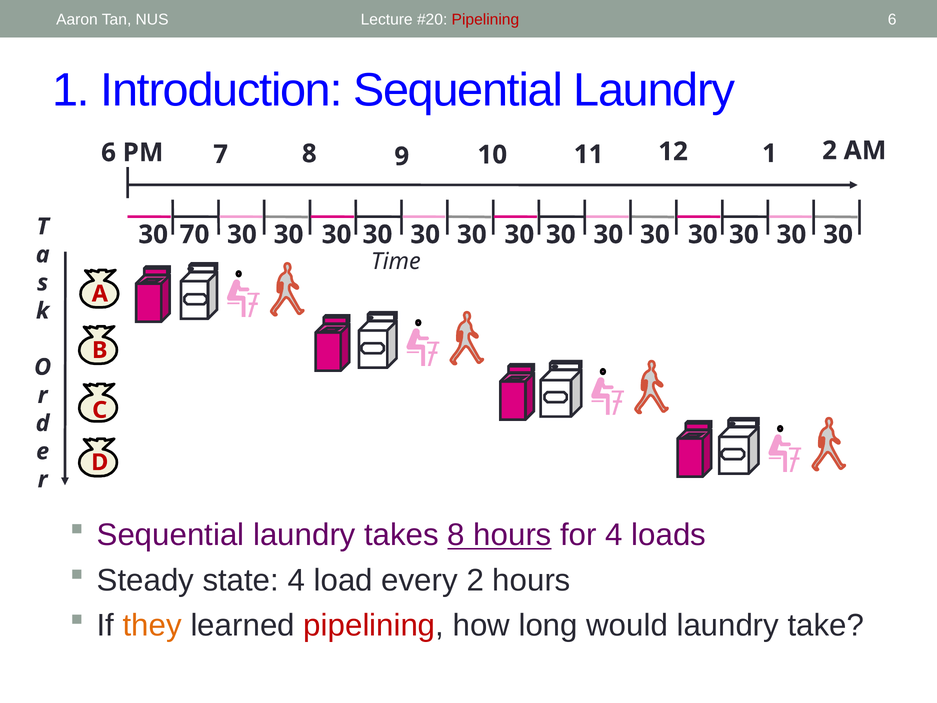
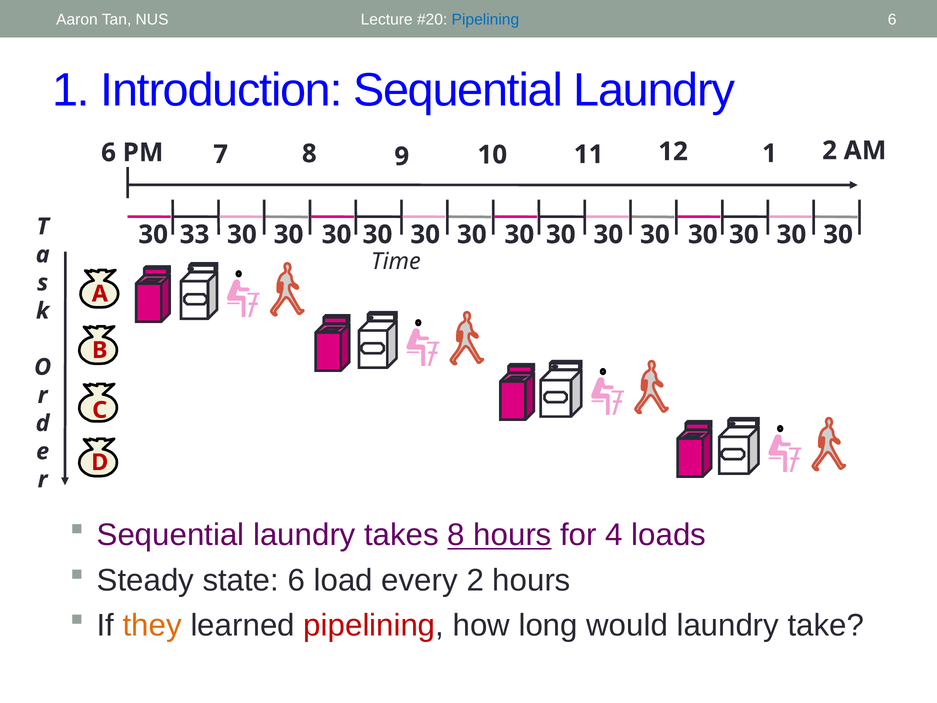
Pipelining at (485, 20) colour: red -> blue
70: 70 -> 33
state 4: 4 -> 6
